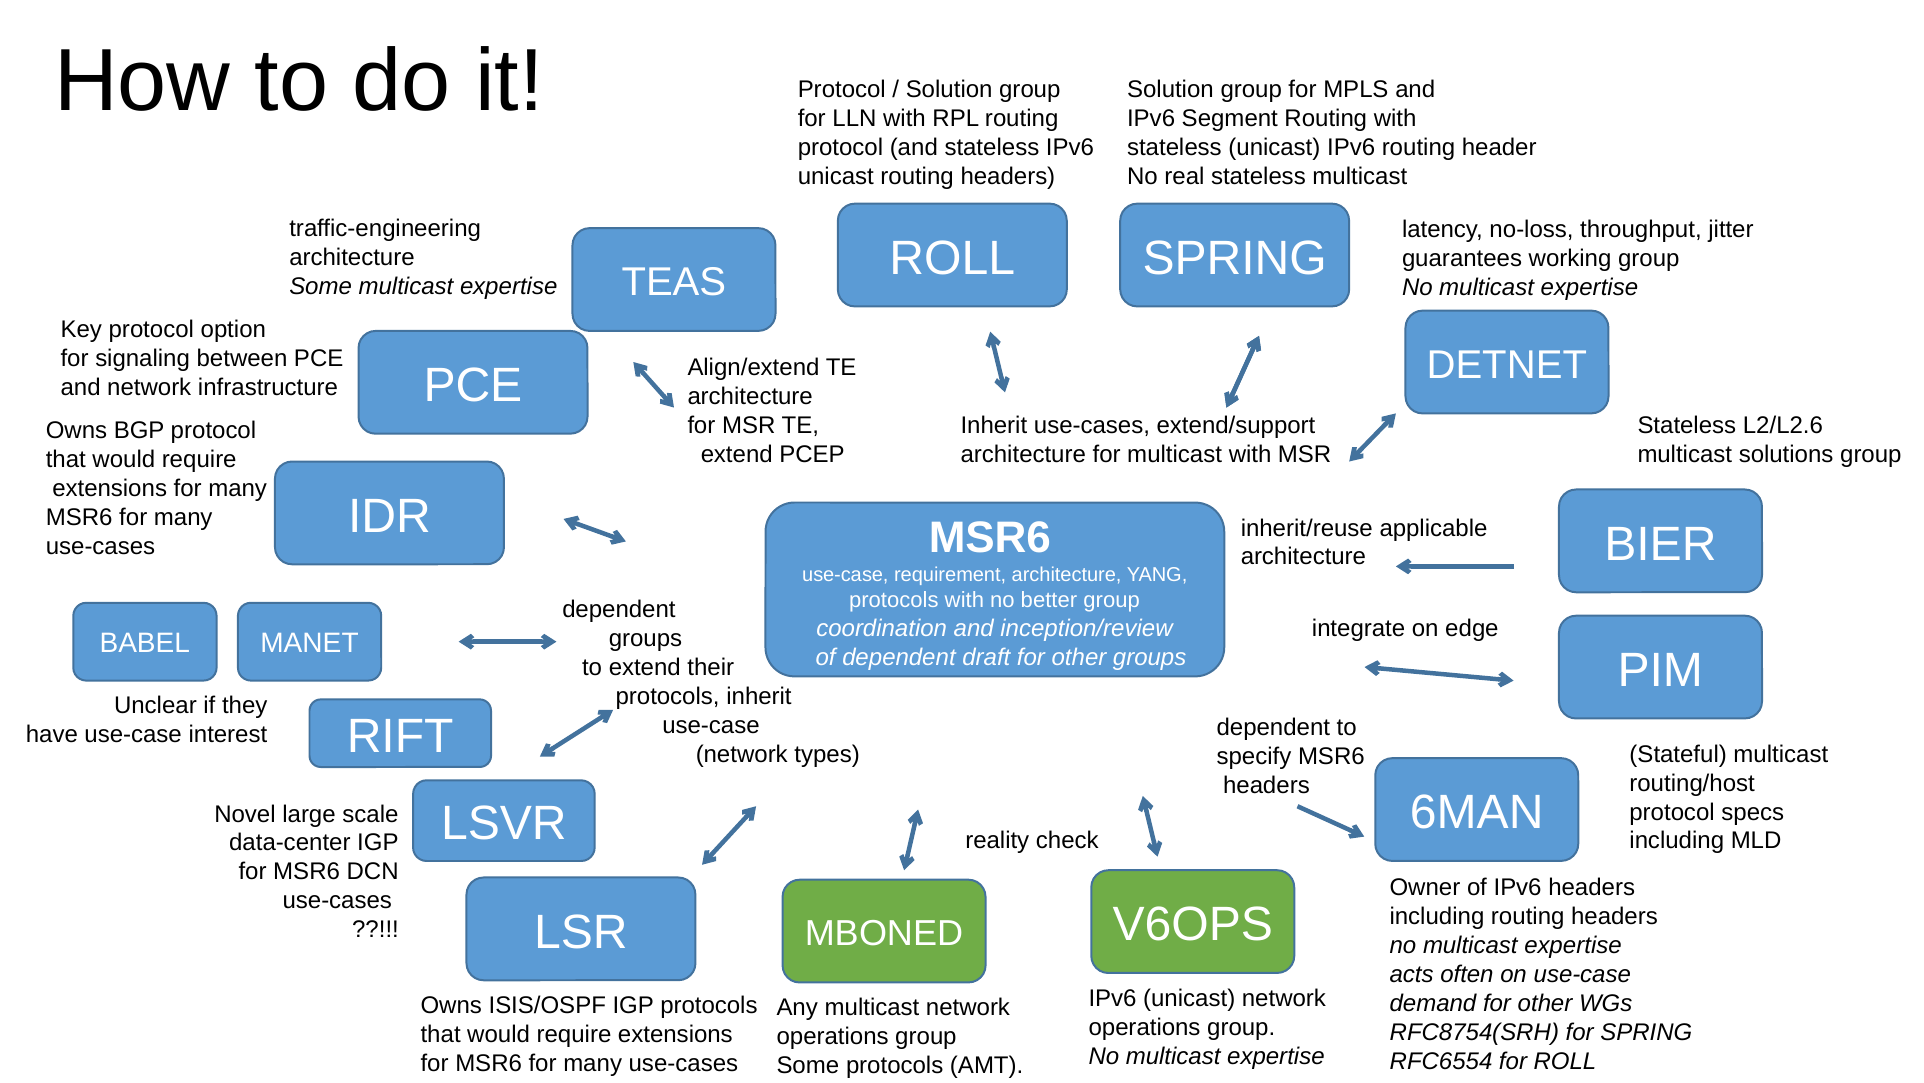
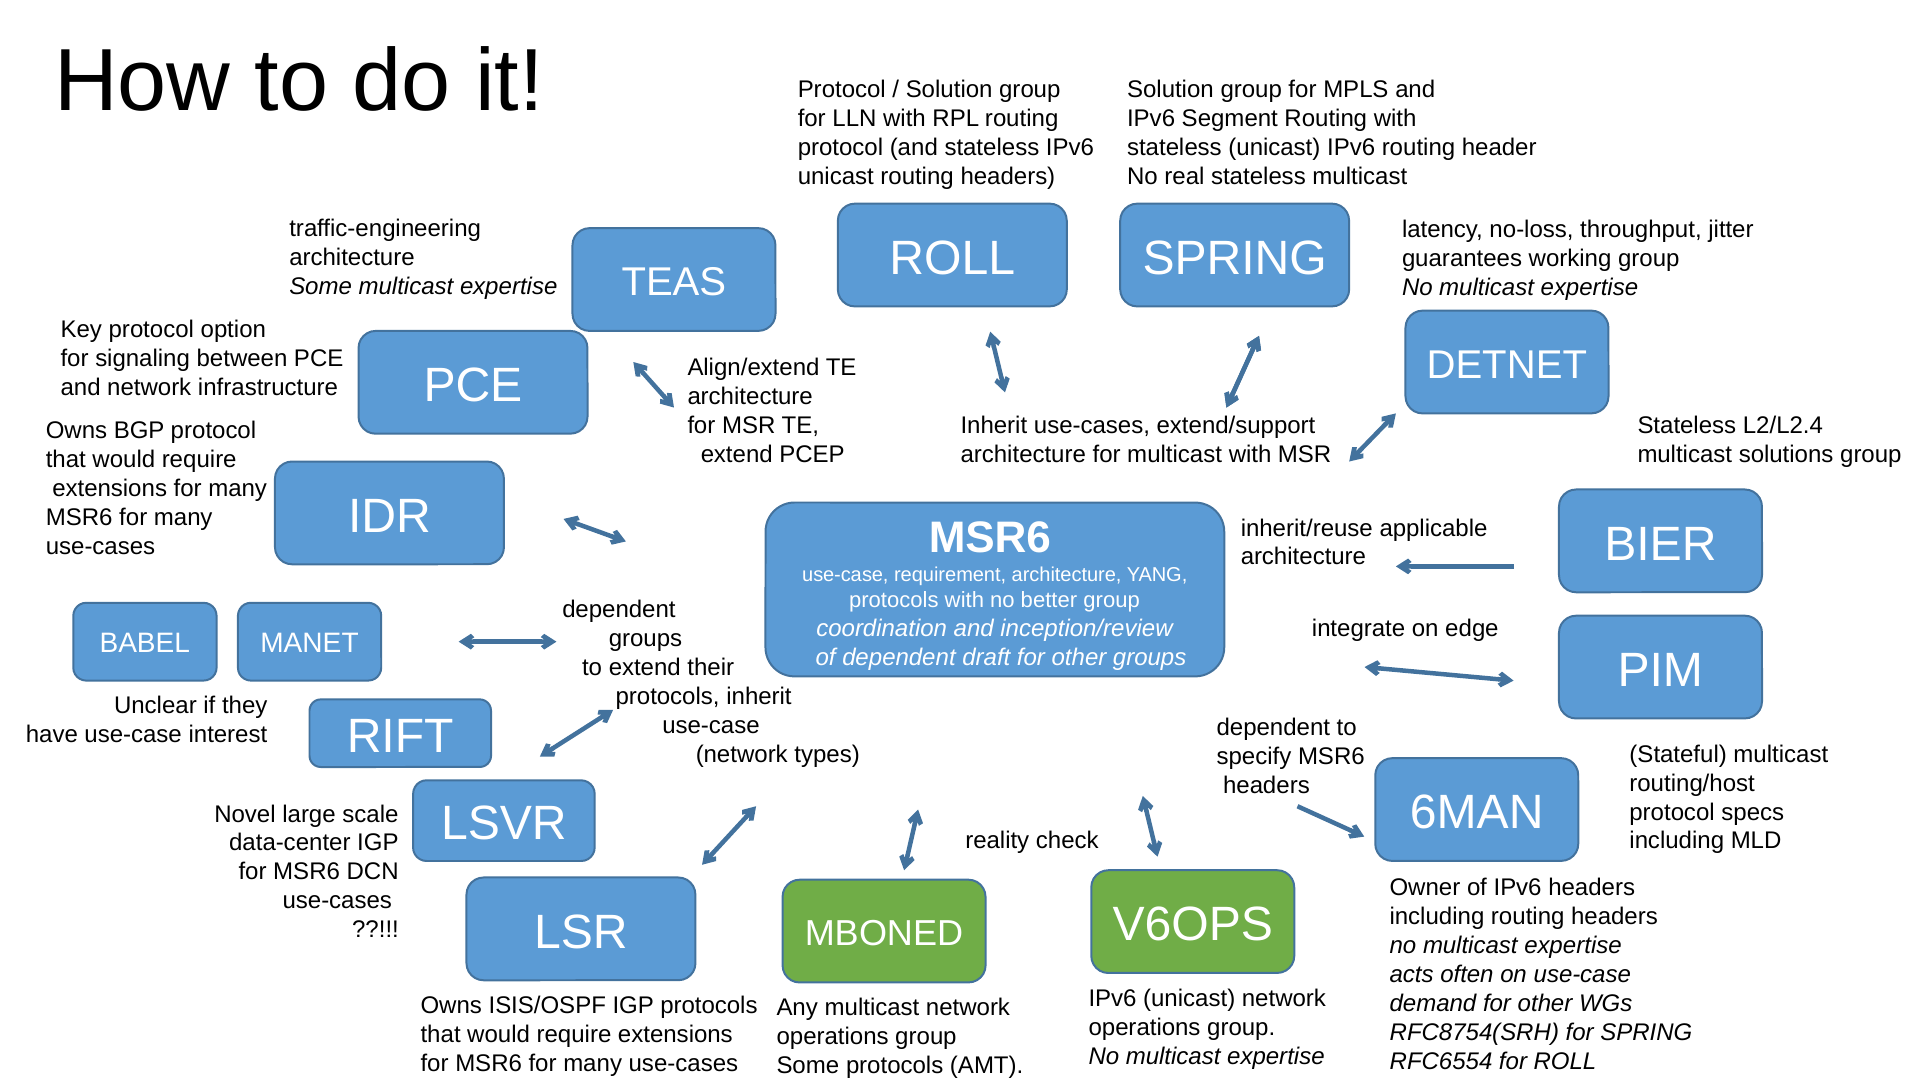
L2/L2.6: L2/L2.6 -> L2/L2.4
